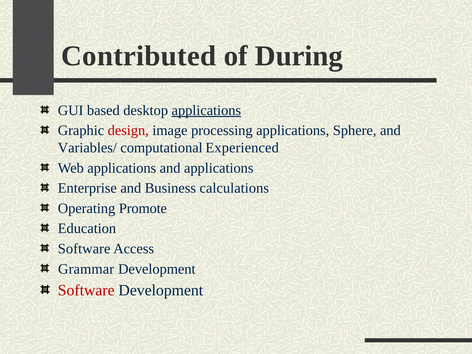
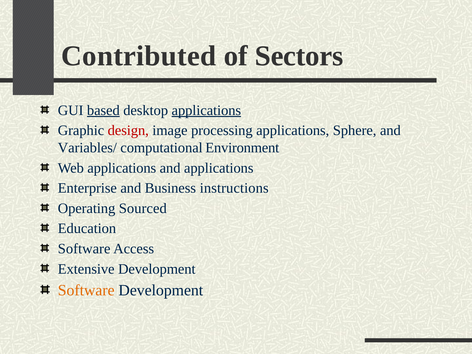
During: During -> Sectors
based underline: none -> present
Experienced: Experienced -> Environment
calculations: calculations -> instructions
Promote: Promote -> Sourced
Grammar: Grammar -> Extensive
Software at (86, 290) colour: red -> orange
